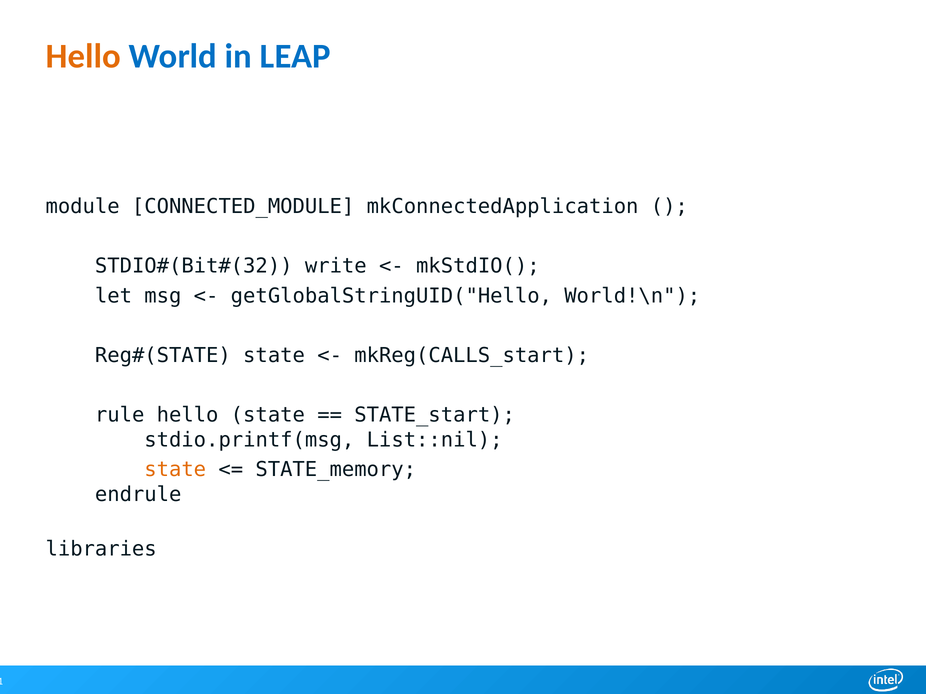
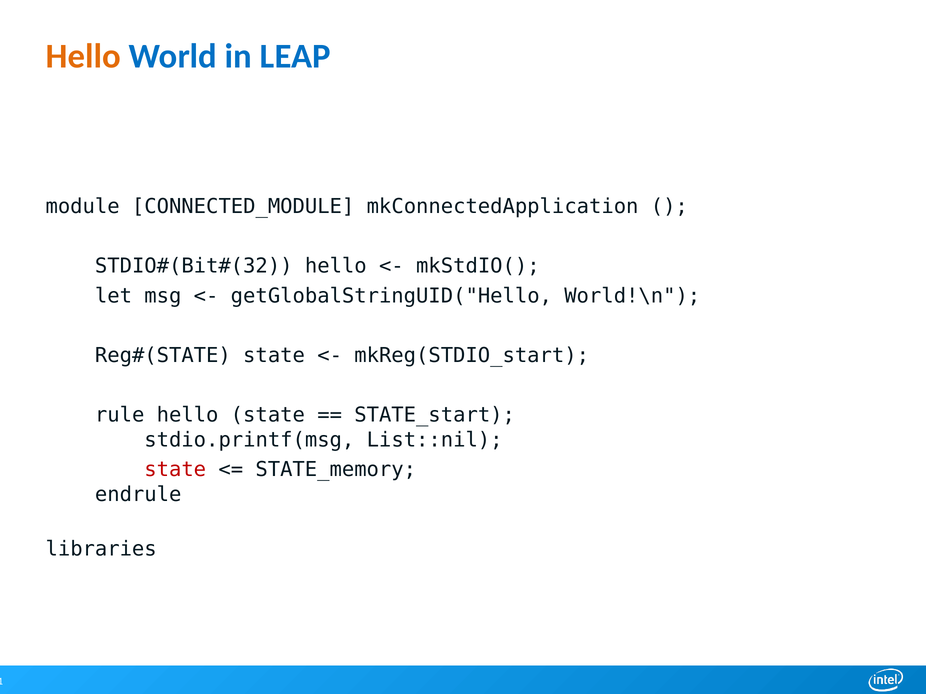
write at (336, 266): write -> hello
mkReg(CALLS_start: mkReg(CALLS_start -> mkReg(STDIO_start
state at (175, 470) colour: orange -> red
